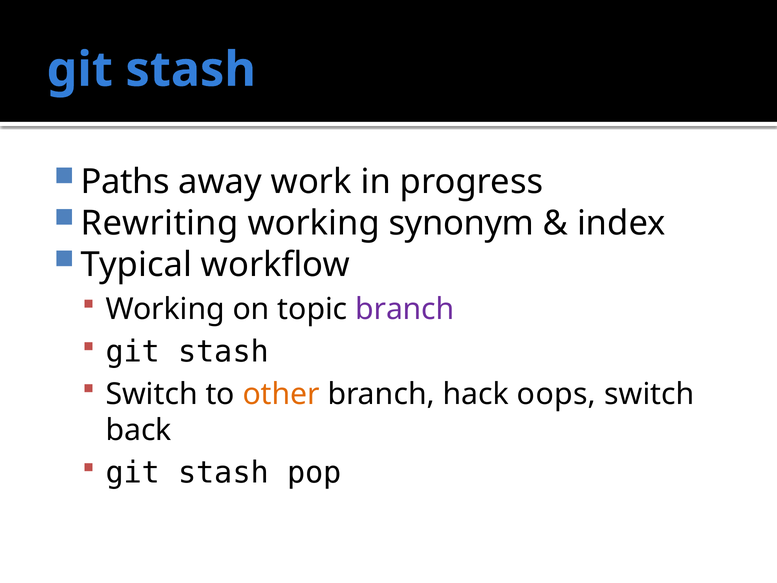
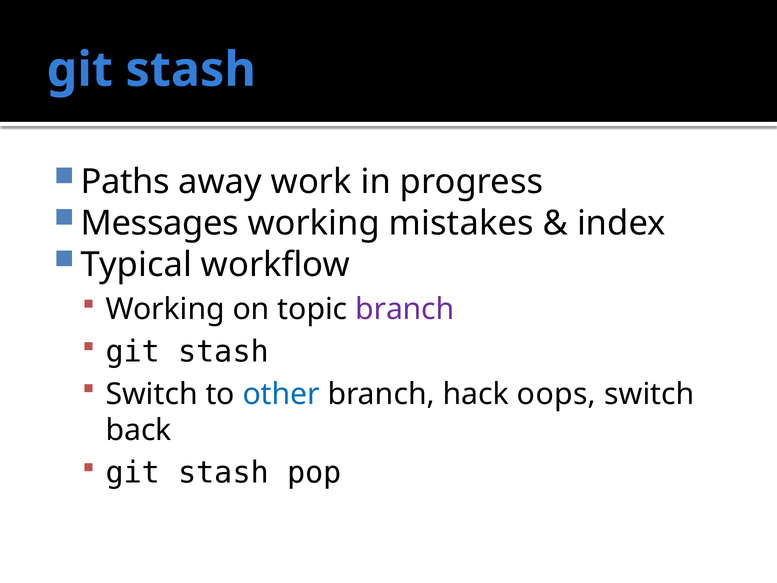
Rewriting: Rewriting -> Messages
synonym: synonym -> mistakes
other colour: orange -> blue
